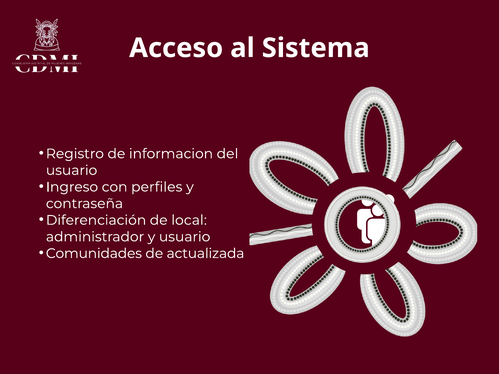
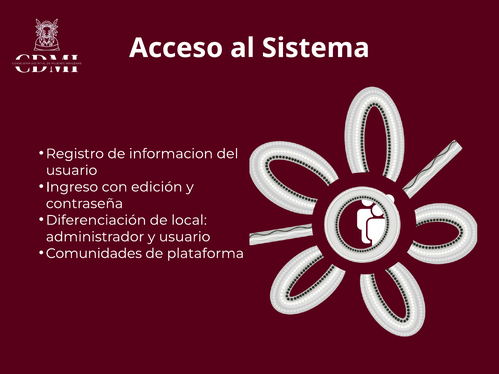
perfiles: perfiles -> edición
actualizada: actualizada -> plataforma
